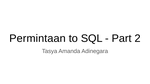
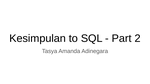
Permintaan: Permintaan -> Kesimpulan
